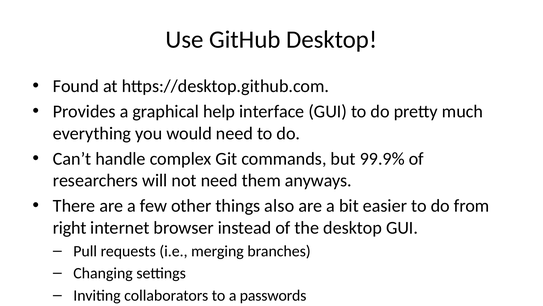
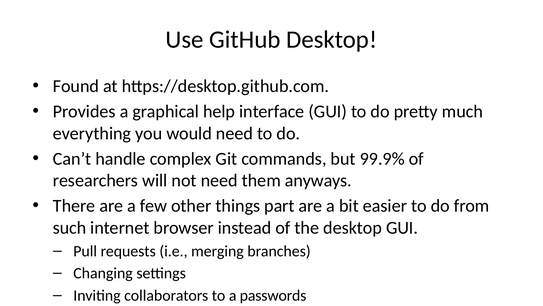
also: also -> part
right: right -> such
